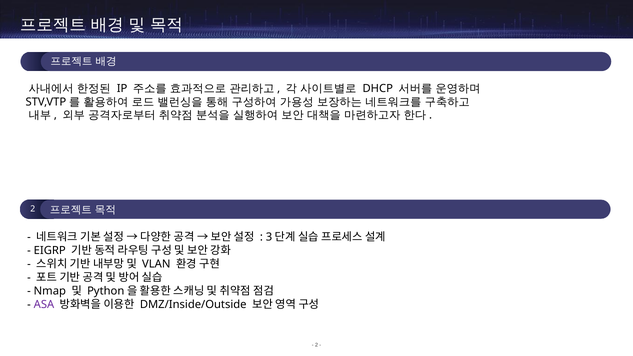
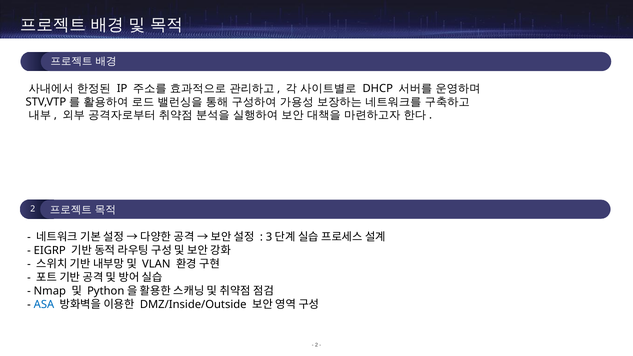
ASA colour: purple -> blue
